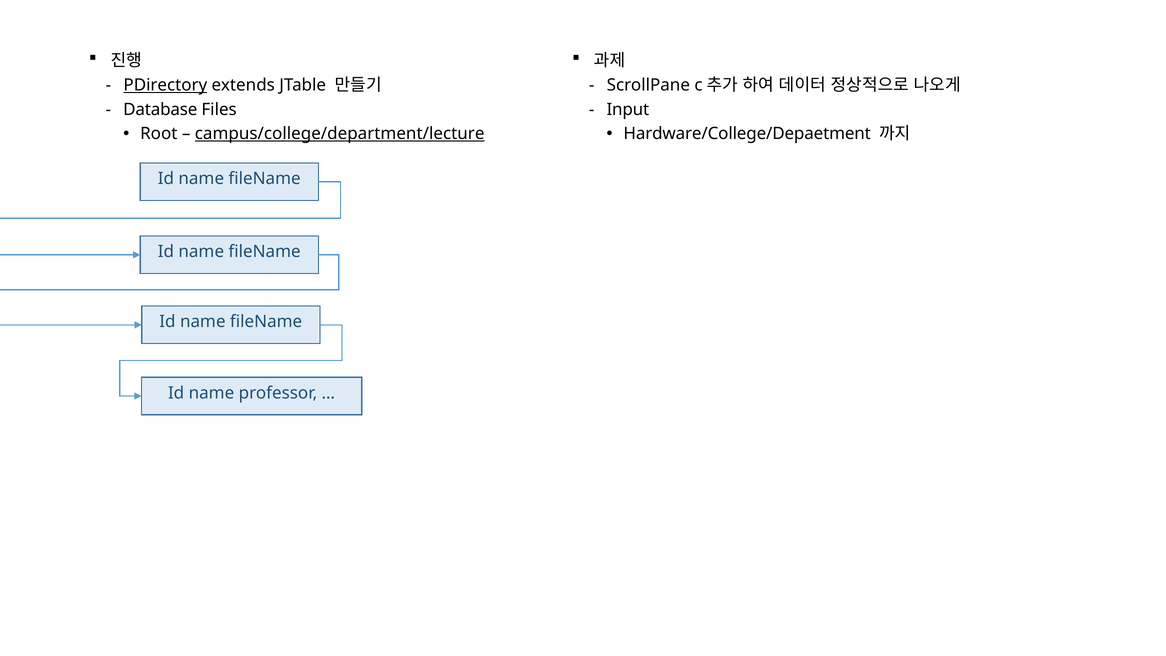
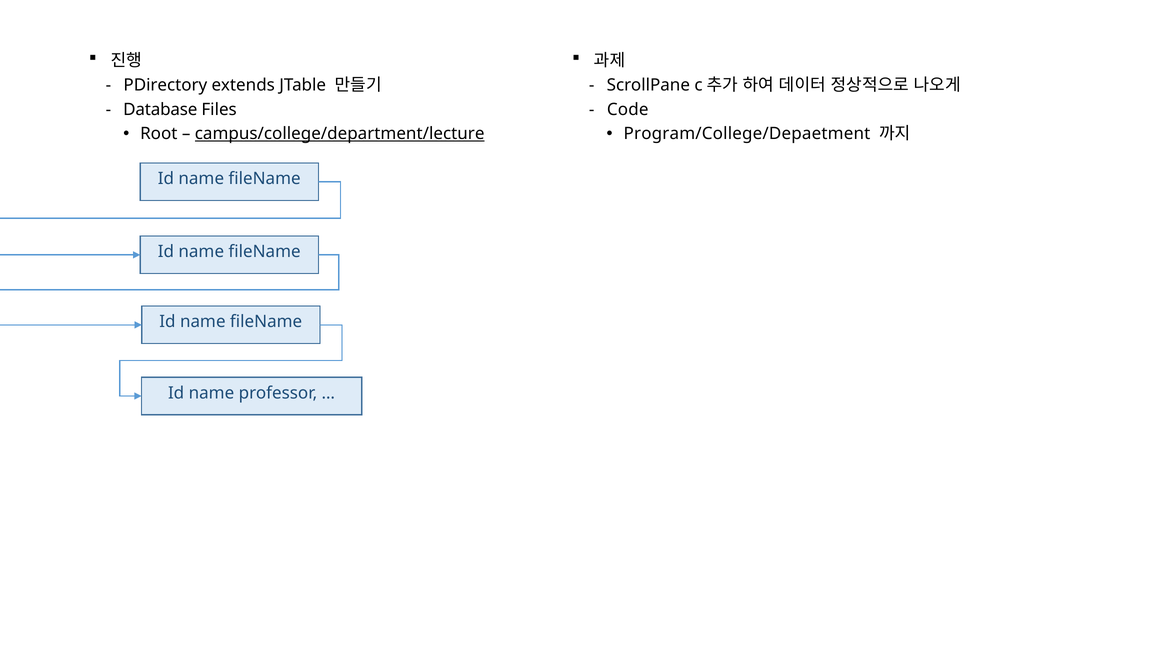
PDirectory underline: present -> none
Input: Input -> Code
Hardware/College/Depaetment: Hardware/College/Depaetment -> Program/College/Depaetment
